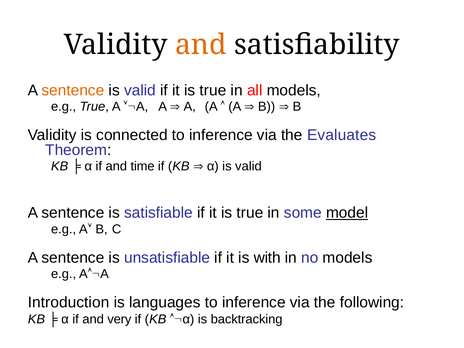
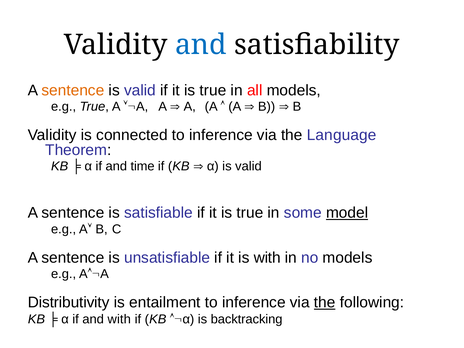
and at (201, 45) colour: orange -> blue
Evaluates: Evaluates -> Language
Introduction: Introduction -> Distributivity
languages: languages -> entailment
the at (325, 302) underline: none -> present
and very: very -> with
